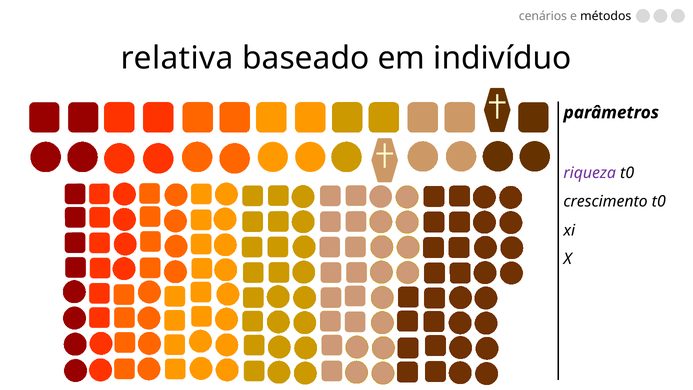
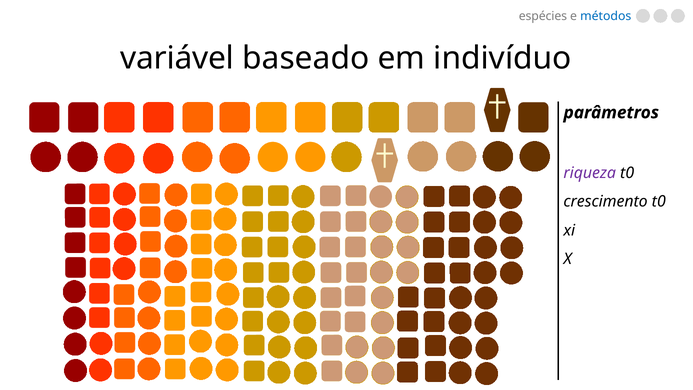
cenários: cenários -> espécies
métodos colour: black -> blue
relativa: relativa -> variável
